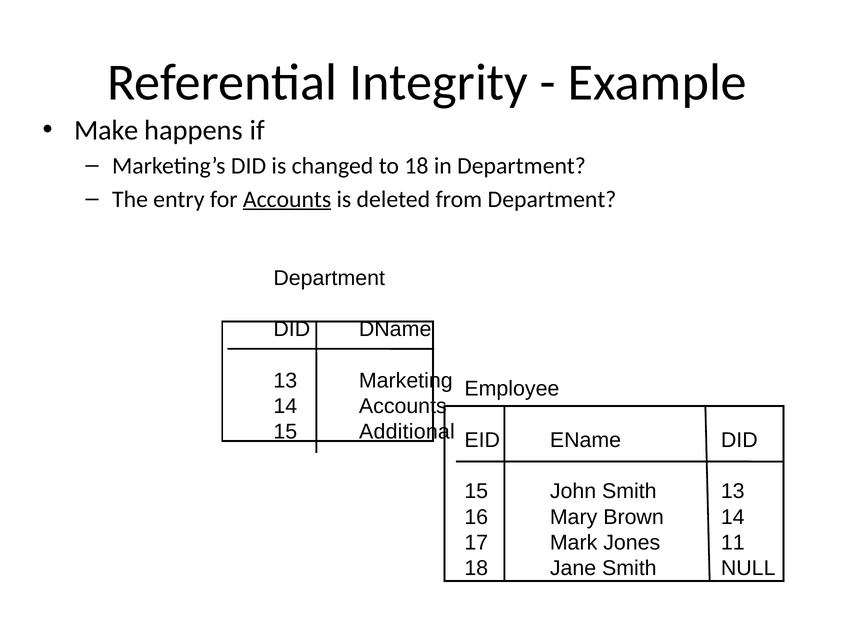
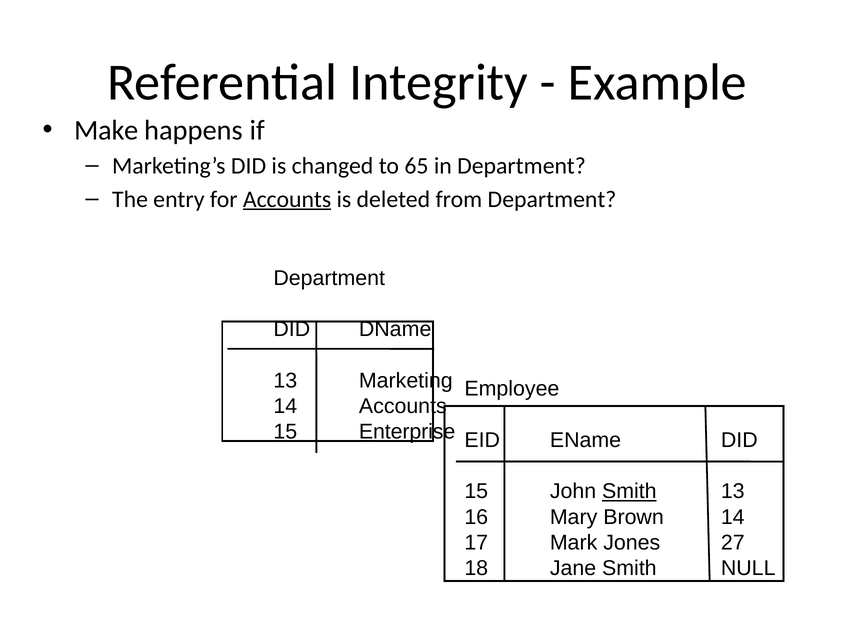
to 18: 18 -> 65
Additional: Additional -> Enterprise
Smith at (629, 492) underline: none -> present
11: 11 -> 27
